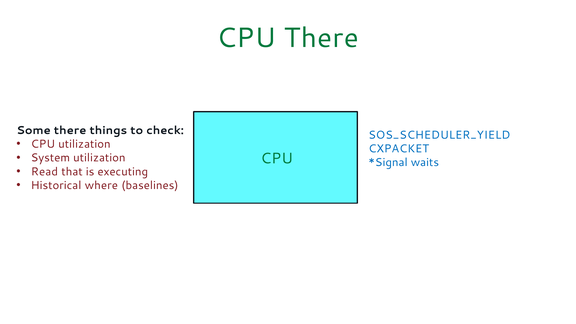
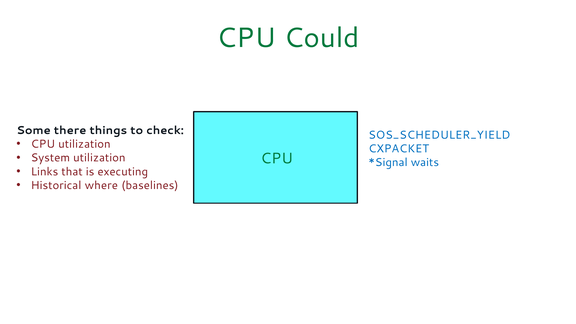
CPU There: There -> Could
Read: Read -> Links
